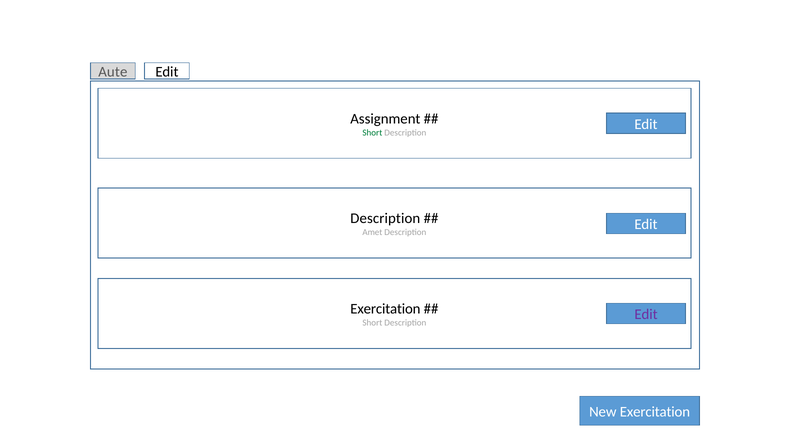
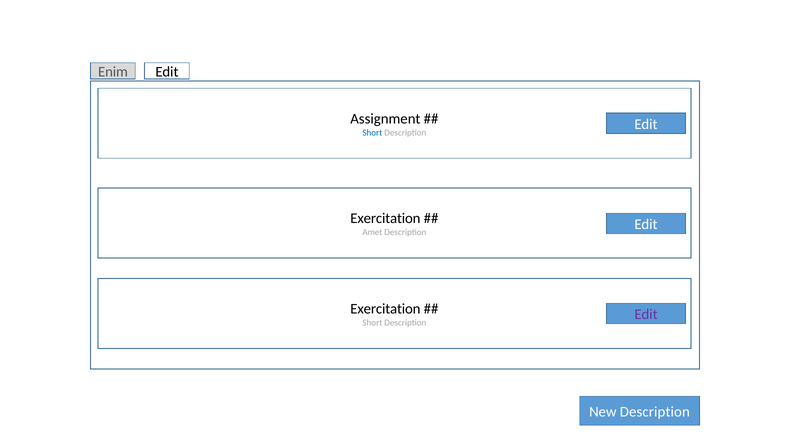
Aute: Aute -> Enim
Short at (372, 133) colour: green -> blue
Description at (385, 219): Description -> Exercitation
New Exercitation: Exercitation -> Description
